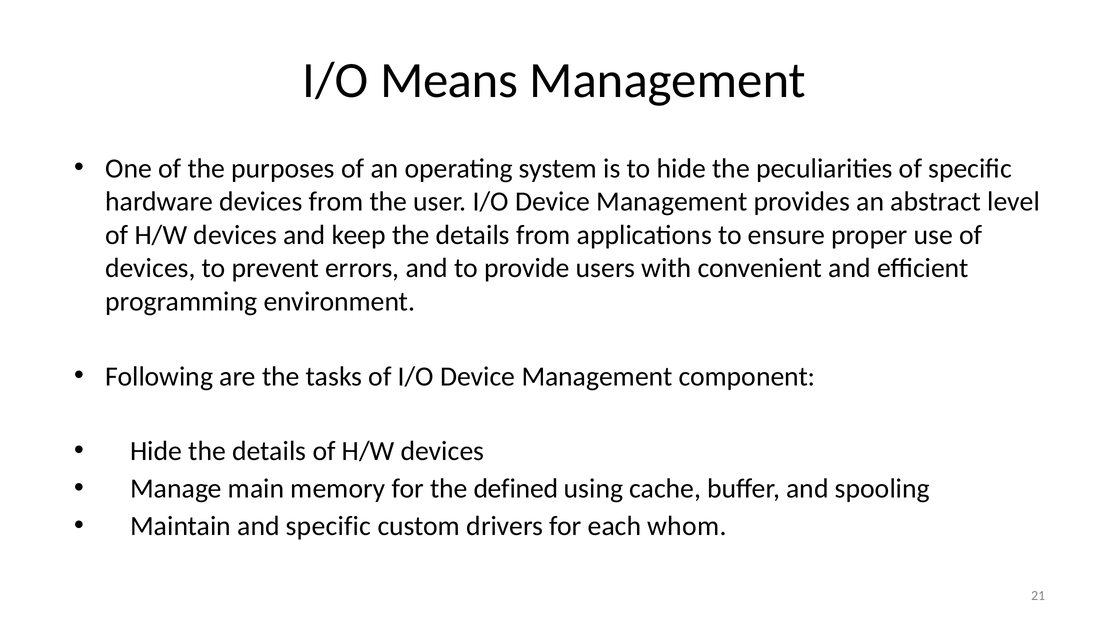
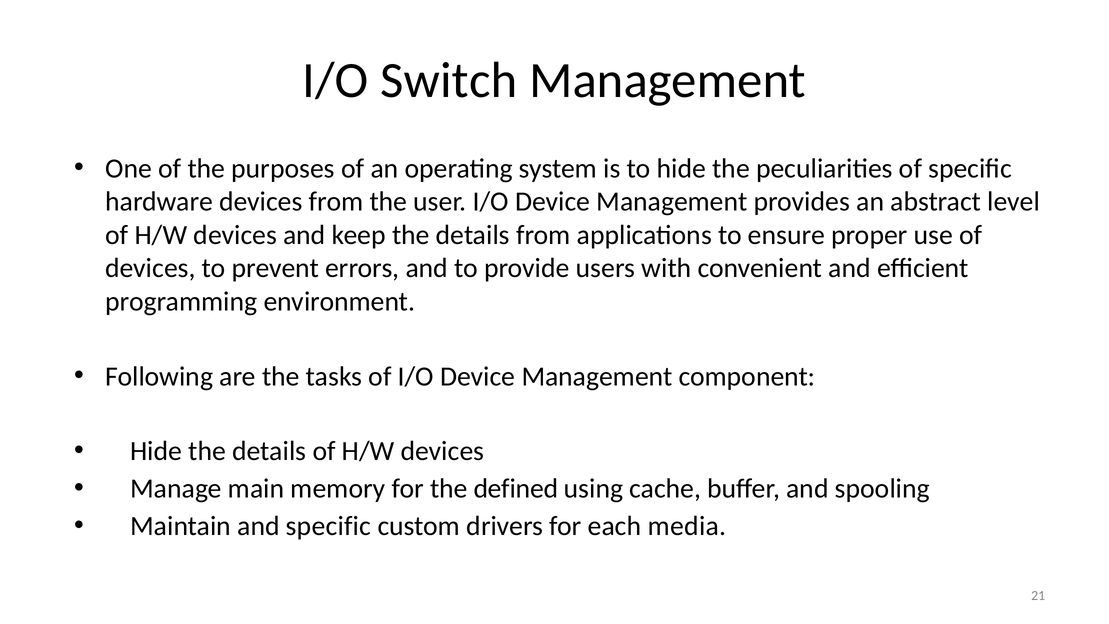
Means: Means -> Switch
whom: whom -> media
